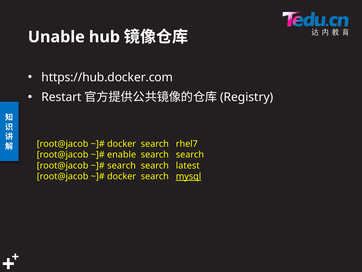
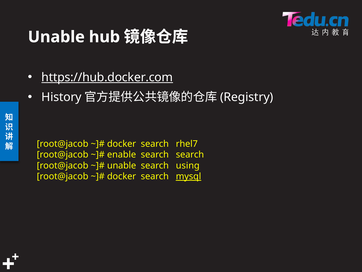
https://hub.docker.com underline: none -> present
Restart: Restart -> History
search at (122, 165): search -> unable
latest: latest -> using
